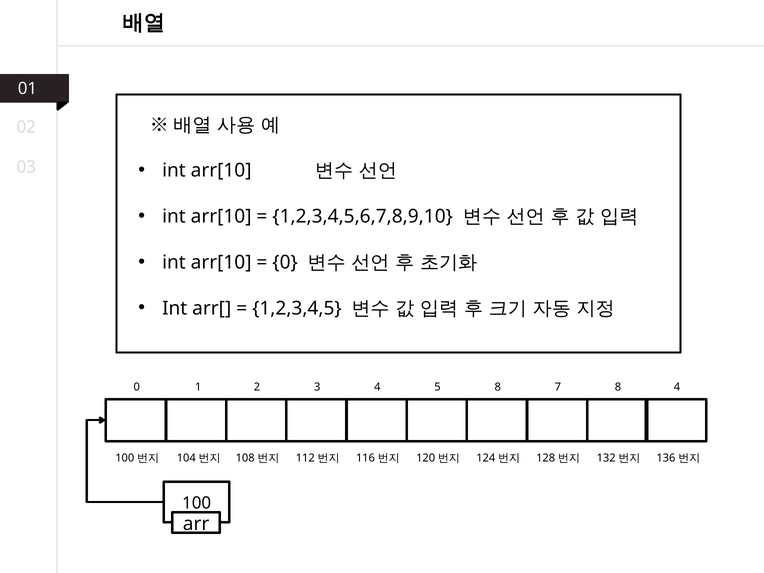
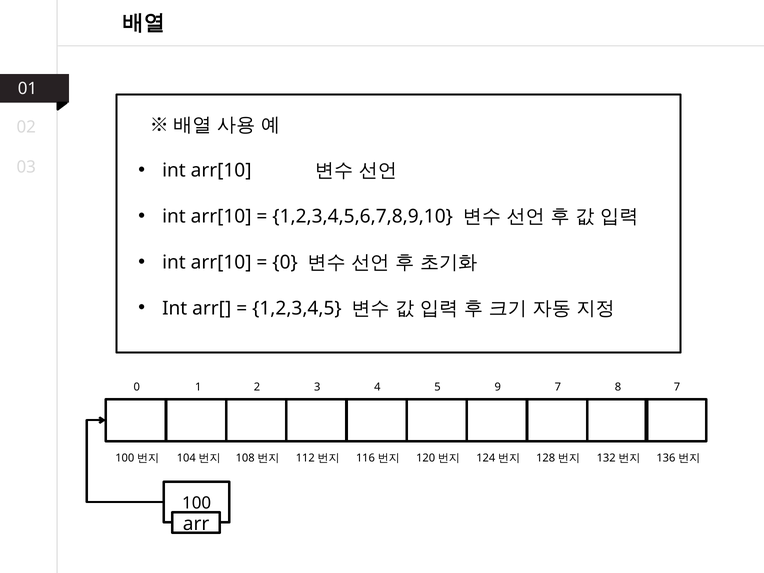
5 8: 8 -> 9
8 4: 4 -> 7
